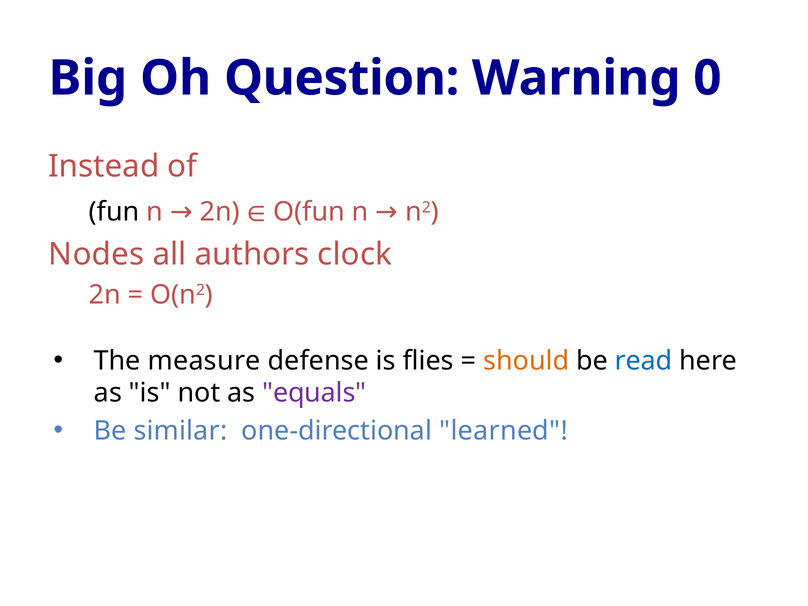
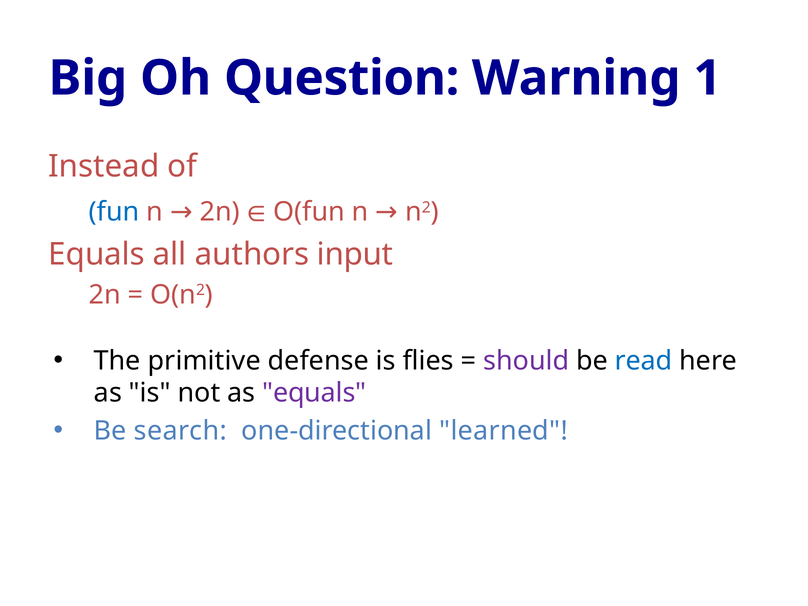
0: 0 -> 1
fun colour: black -> blue
Nodes at (96, 255): Nodes -> Equals
clock: clock -> input
measure: measure -> primitive
should colour: orange -> purple
similar: similar -> search
